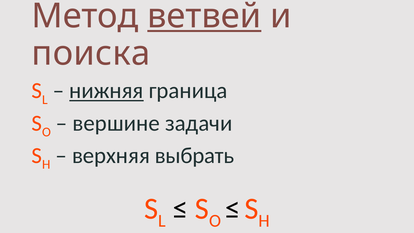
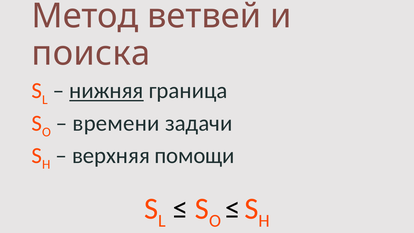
ветвей underline: present -> none
вершине: вершине -> времени
выбрать: выбрать -> помощи
